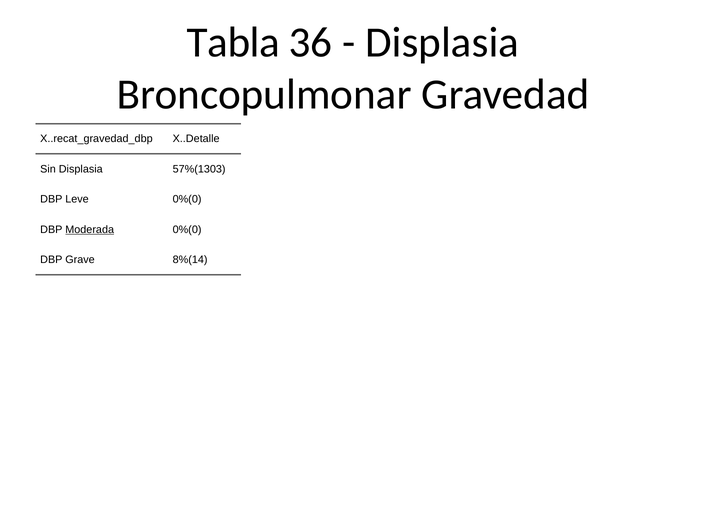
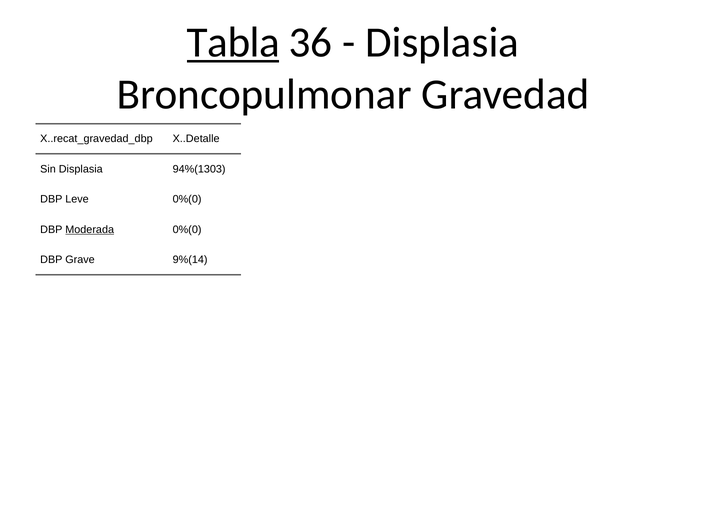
Tabla underline: none -> present
57%(1303: 57%(1303 -> 94%(1303
8%(14: 8%(14 -> 9%(14
